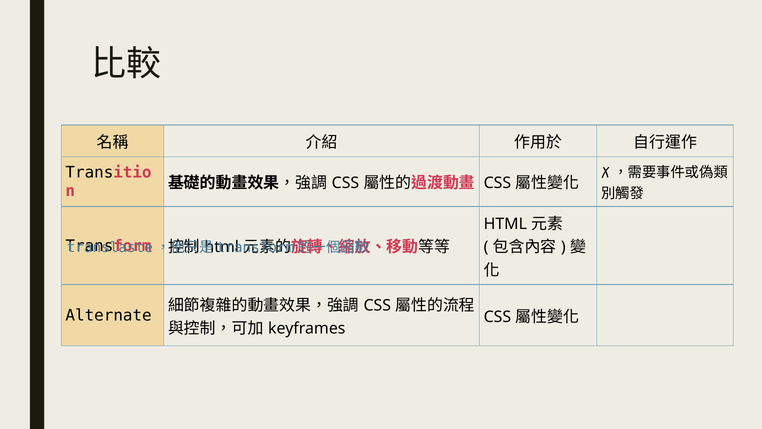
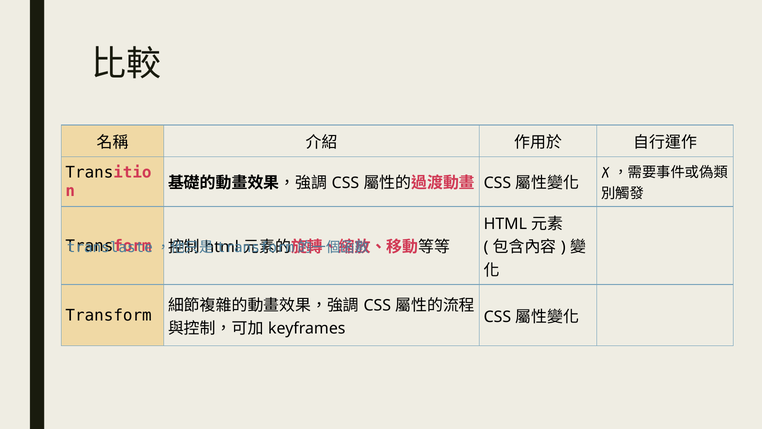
Alternate at (109, 315): Alternate -> Transform
